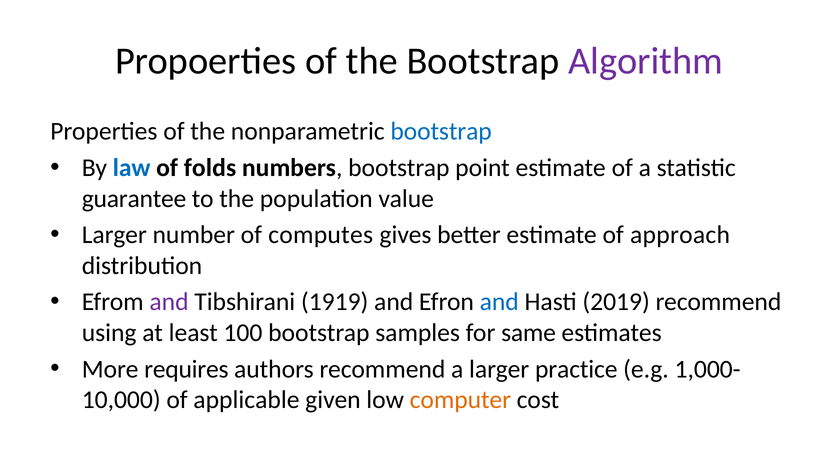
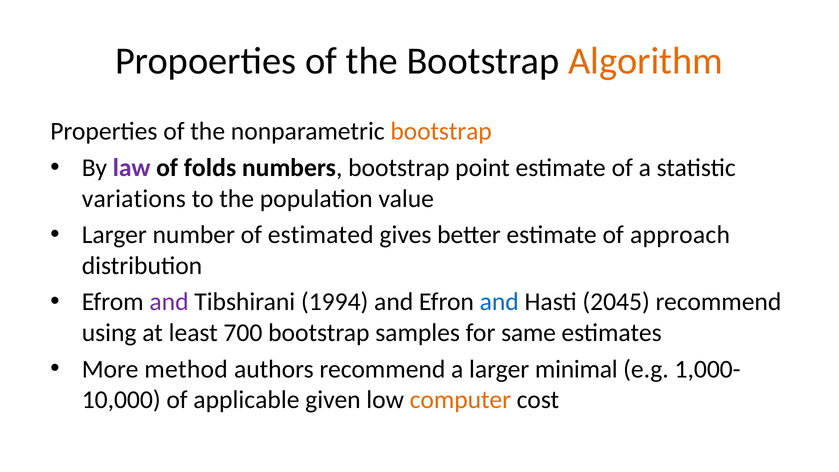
Algorithm colour: purple -> orange
bootstrap at (441, 131) colour: blue -> orange
law colour: blue -> purple
guarantee: guarantee -> variations
computes: computes -> estimated
1919: 1919 -> 1994
2019: 2019 -> 2045
100: 100 -> 700
requires: requires -> method
practice: practice -> minimal
